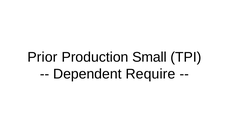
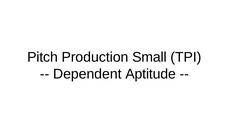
Prior: Prior -> Pitch
Require: Require -> Aptitude
